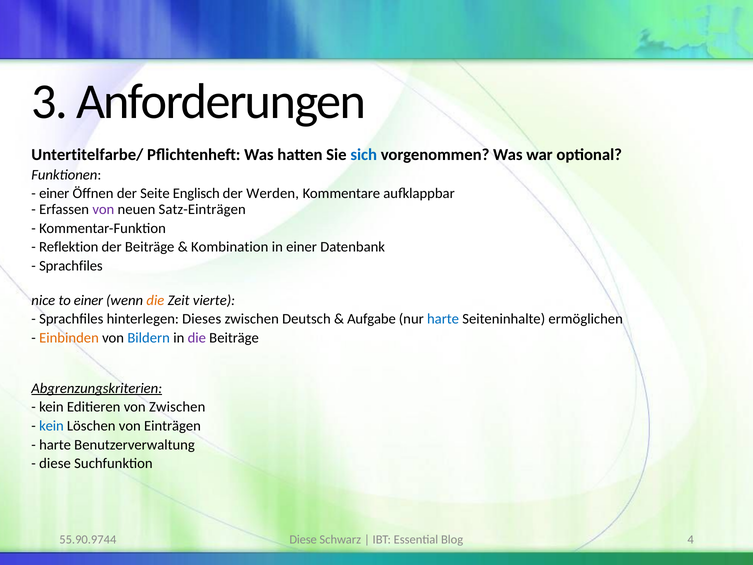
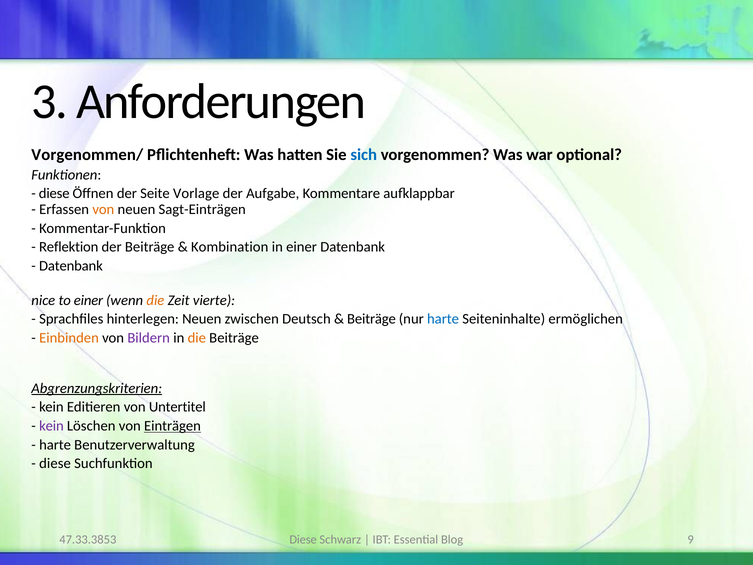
Untertitelfarbe/: Untertitelfarbe/ -> Vorgenommen/
einer at (54, 194): einer -> diese
Englisch: Englisch -> Vorlage
Werden: Werden -> Aufgabe
von at (103, 209) colour: purple -> orange
Satz-Einträgen: Satz-Einträgen -> Sagt-Einträgen
Sprachfiles at (71, 266): Sprachfiles -> Datenbank
hinterlegen Dieses: Dieses -> Neuen
Aufgabe at (371, 319): Aufgabe -> Beiträge
Bildern colour: blue -> purple
die at (197, 338) colour: purple -> orange
von Zwischen: Zwischen -> Untertitel
kein at (51, 426) colour: blue -> purple
Einträgen underline: none -> present
4: 4 -> 9
55.90.9744: 55.90.9744 -> 47.33.3853
